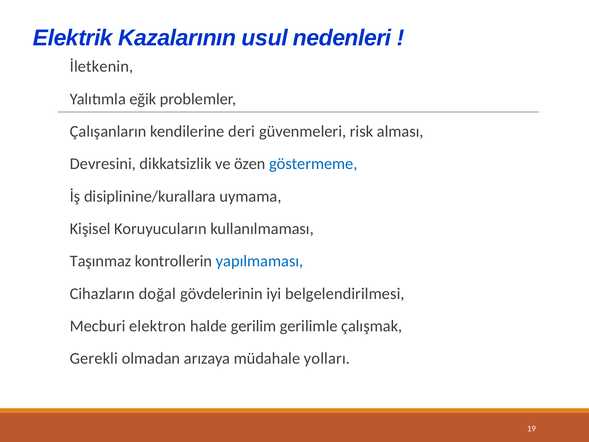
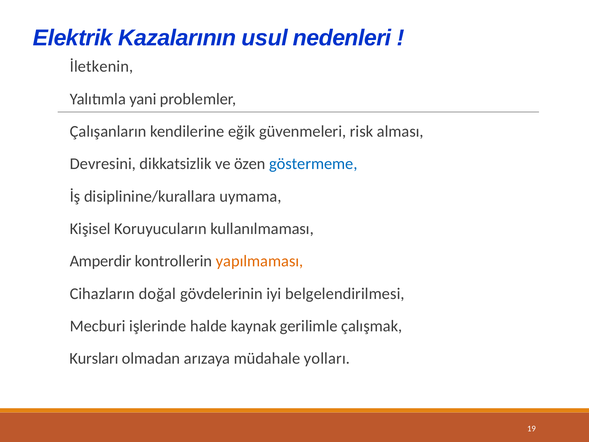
eğik: eğik -> yani
deri: deri -> eğik
Taşınmaz: Taşınmaz -> Amperdir
yapılmaması colour: blue -> orange
elektron: elektron -> işlerinde
gerilim: gerilim -> kaynak
Gerekli: Gerekli -> Kursları
